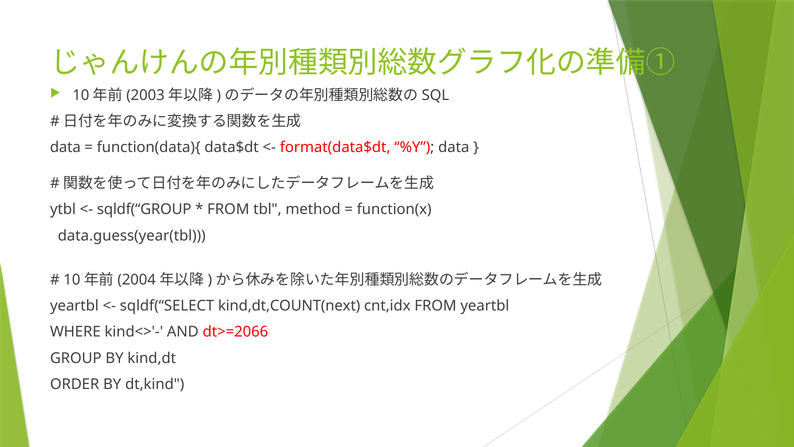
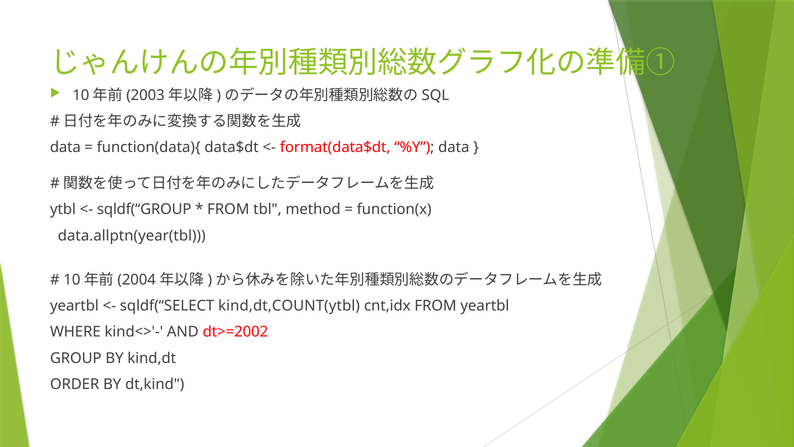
data.guess(year(tbl: data.guess(year(tbl -> data.allptn(year(tbl
kind,dt,COUNT(next: kind,dt,COUNT(next -> kind,dt,COUNT(ytbl
dt>=2066: dt>=2066 -> dt>=2002
